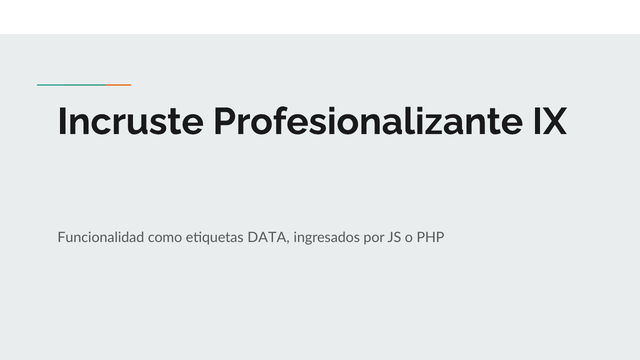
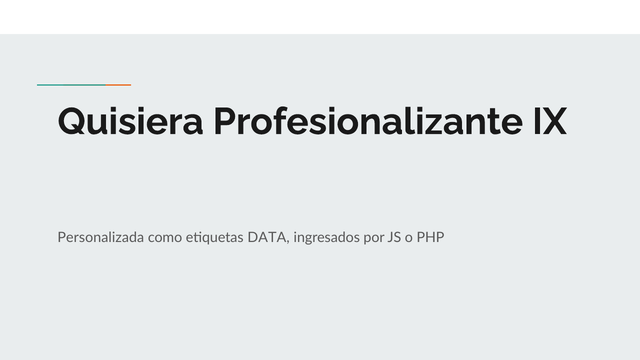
Incruste: Incruste -> Quisiera
Funcionalidad: Funcionalidad -> Personalizada
